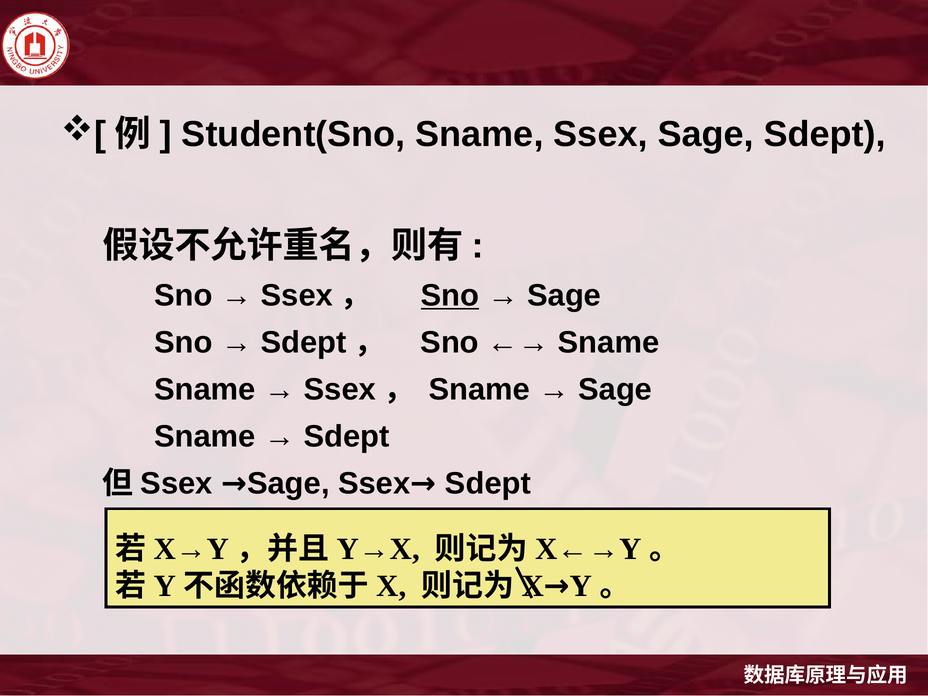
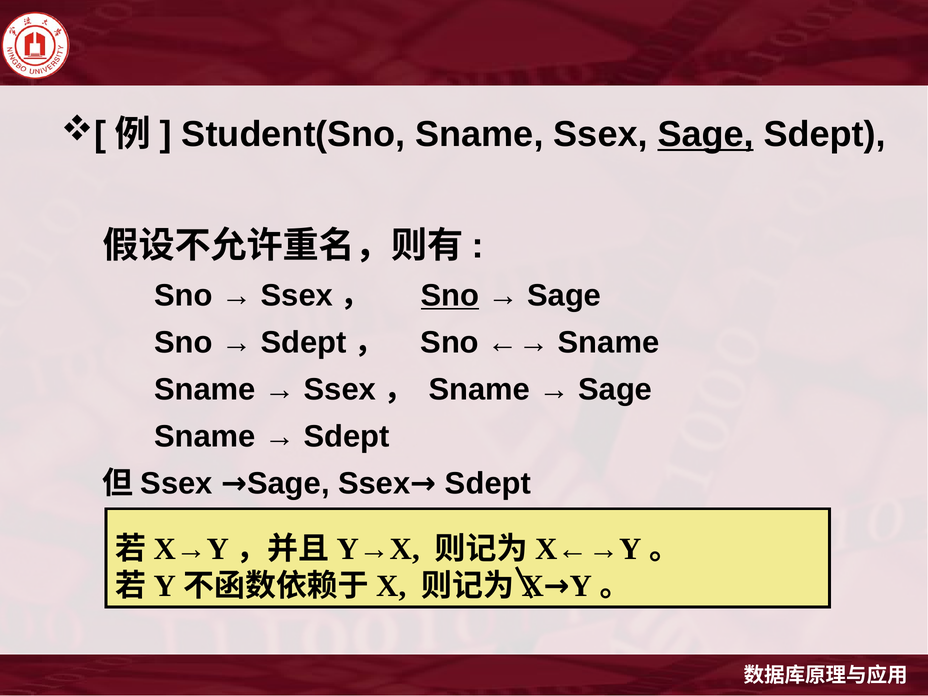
Sage at (706, 134) underline: none -> present
